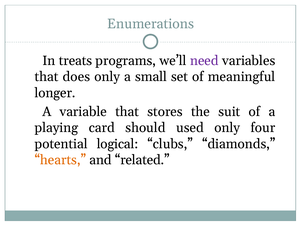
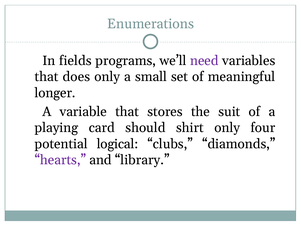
treats: treats -> fields
used: used -> shirt
hearts colour: orange -> purple
related: related -> library
